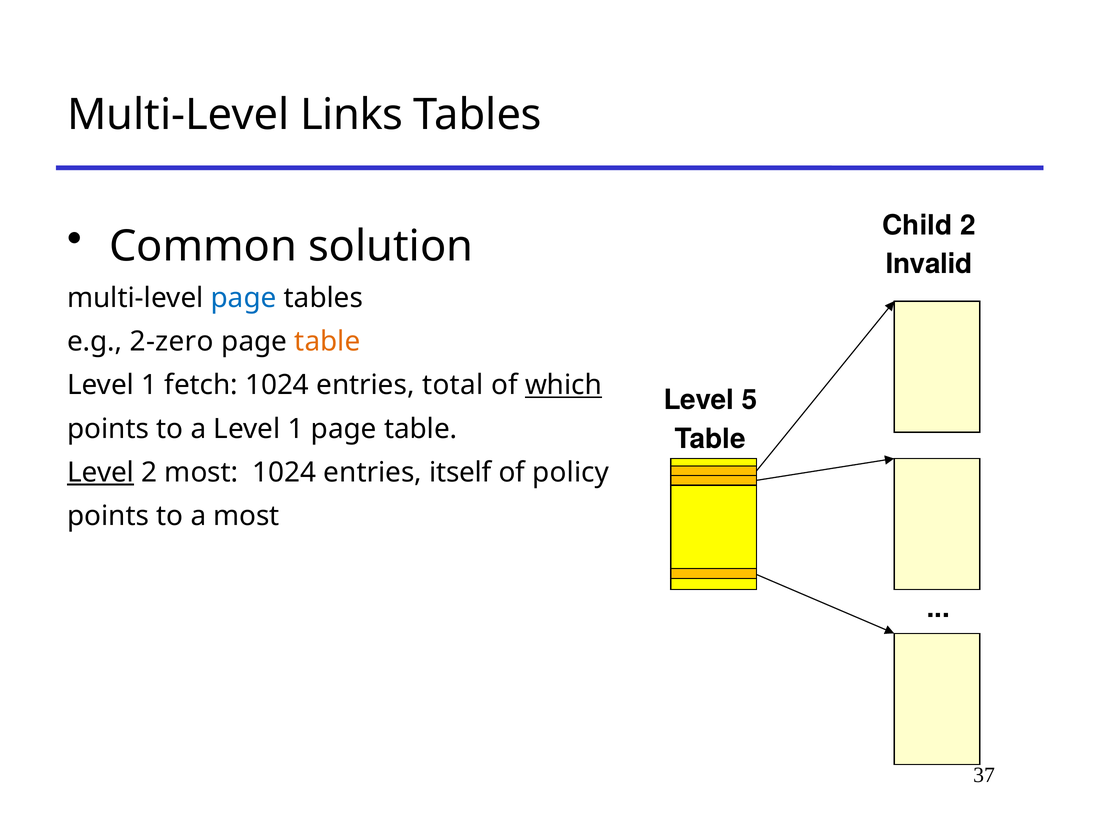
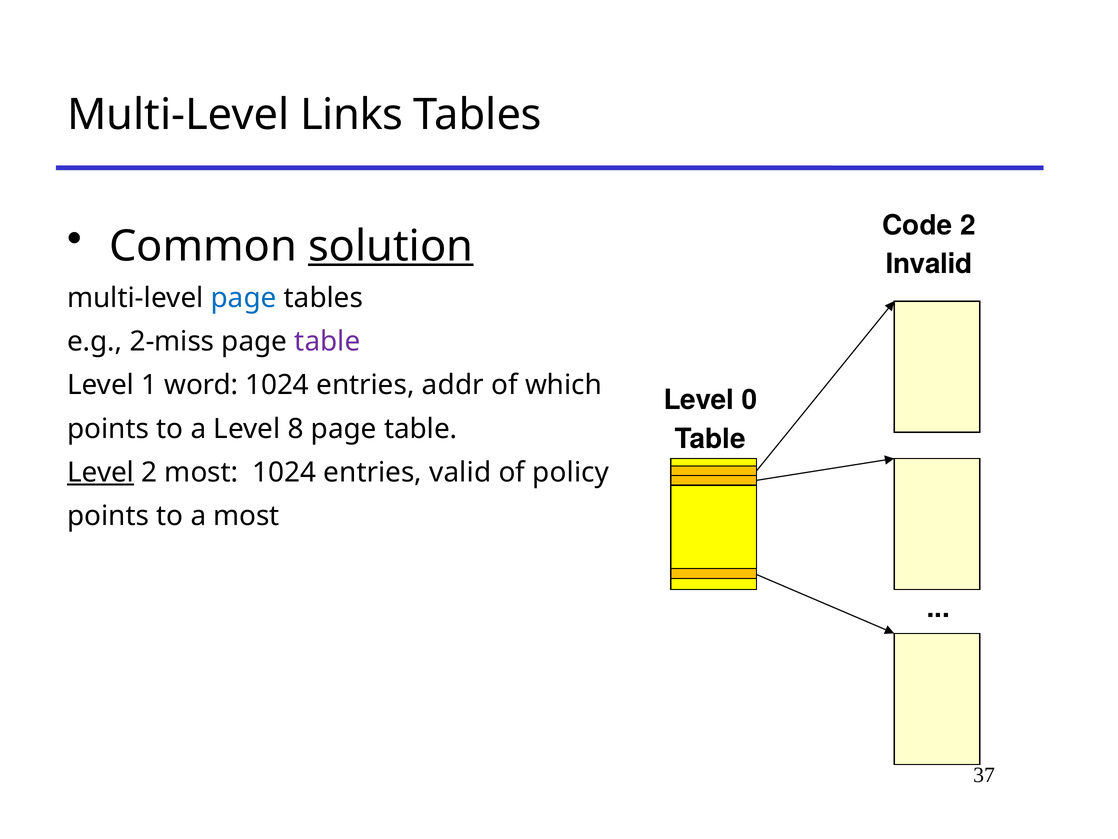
Child: Child -> Code
solution underline: none -> present
2-zero: 2-zero -> 2-miss
table at (327, 341) colour: orange -> purple
fetch: fetch -> word
total: total -> addr
which underline: present -> none
5: 5 -> 0
a Level 1: 1 -> 8
itself: itself -> valid
